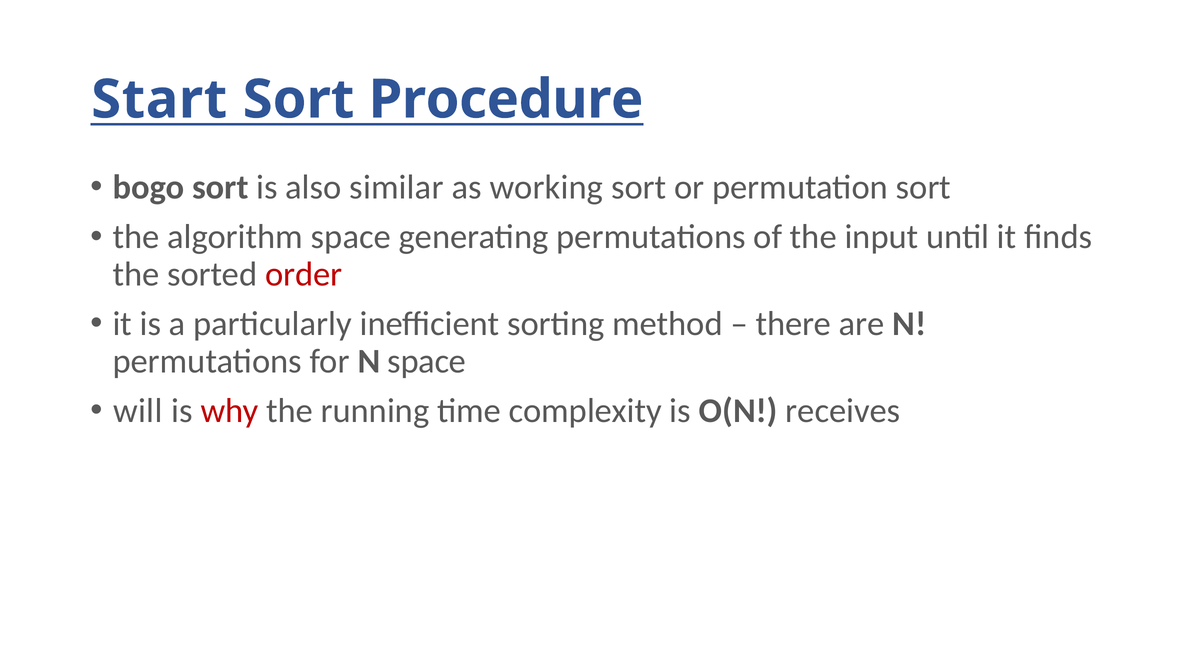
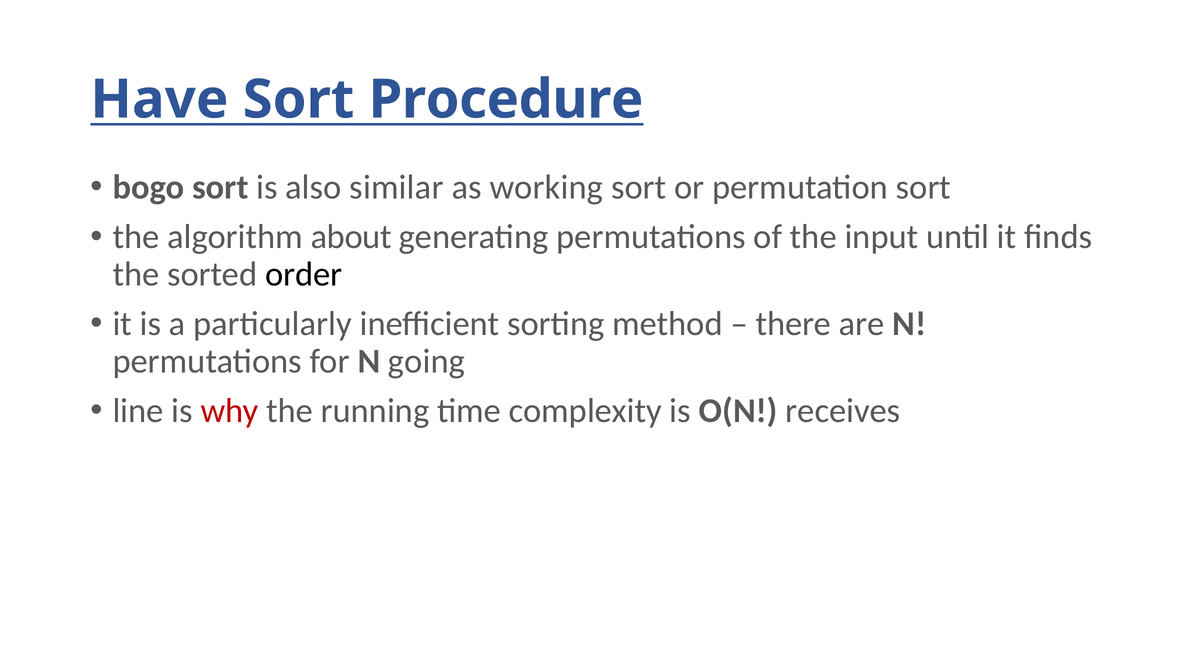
Start: Start -> Have
algorithm space: space -> about
order colour: red -> black
N space: space -> going
will: will -> line
